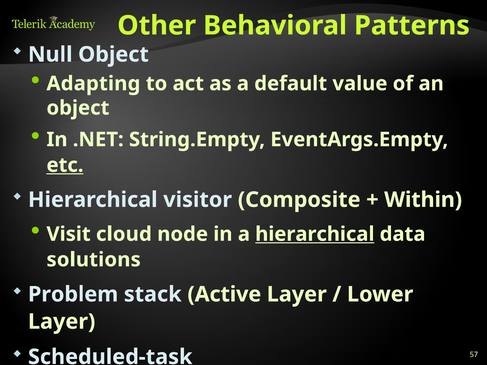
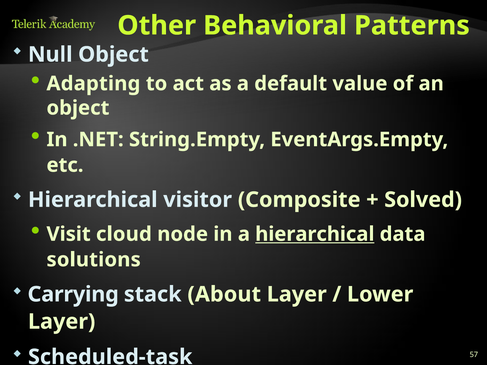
etc underline: present -> none
Within: Within -> Solved
Problem: Problem -> Carrying
Active: Active -> About
